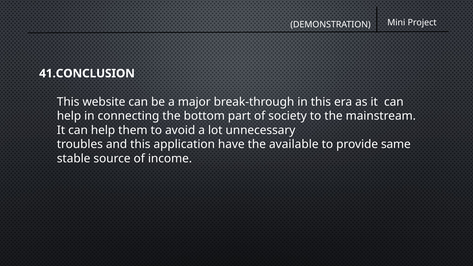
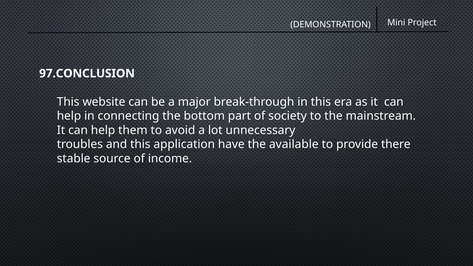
41.CONCLUSION: 41.CONCLUSION -> 97.CONCLUSION
same: same -> there
